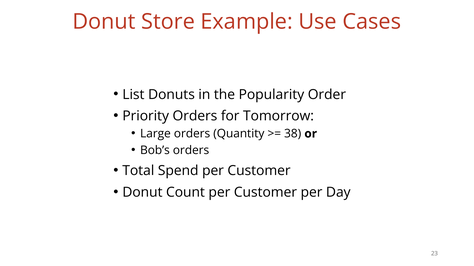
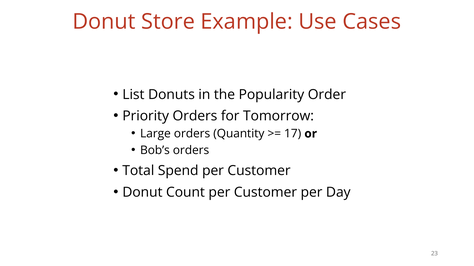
38: 38 -> 17
